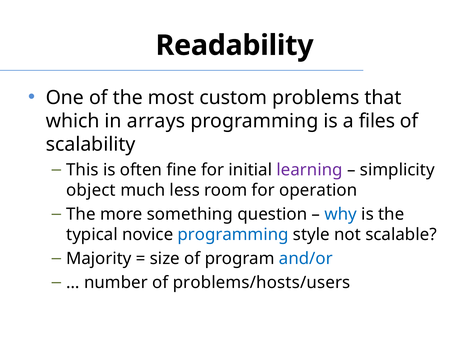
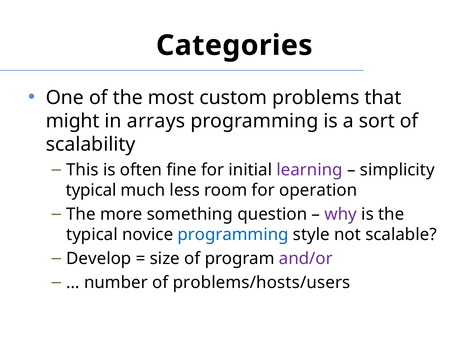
Readability: Readability -> Categories
which: which -> might
files: files -> sort
object at (91, 190): object -> typical
why colour: blue -> purple
Majority: Majority -> Develop
and/or colour: blue -> purple
